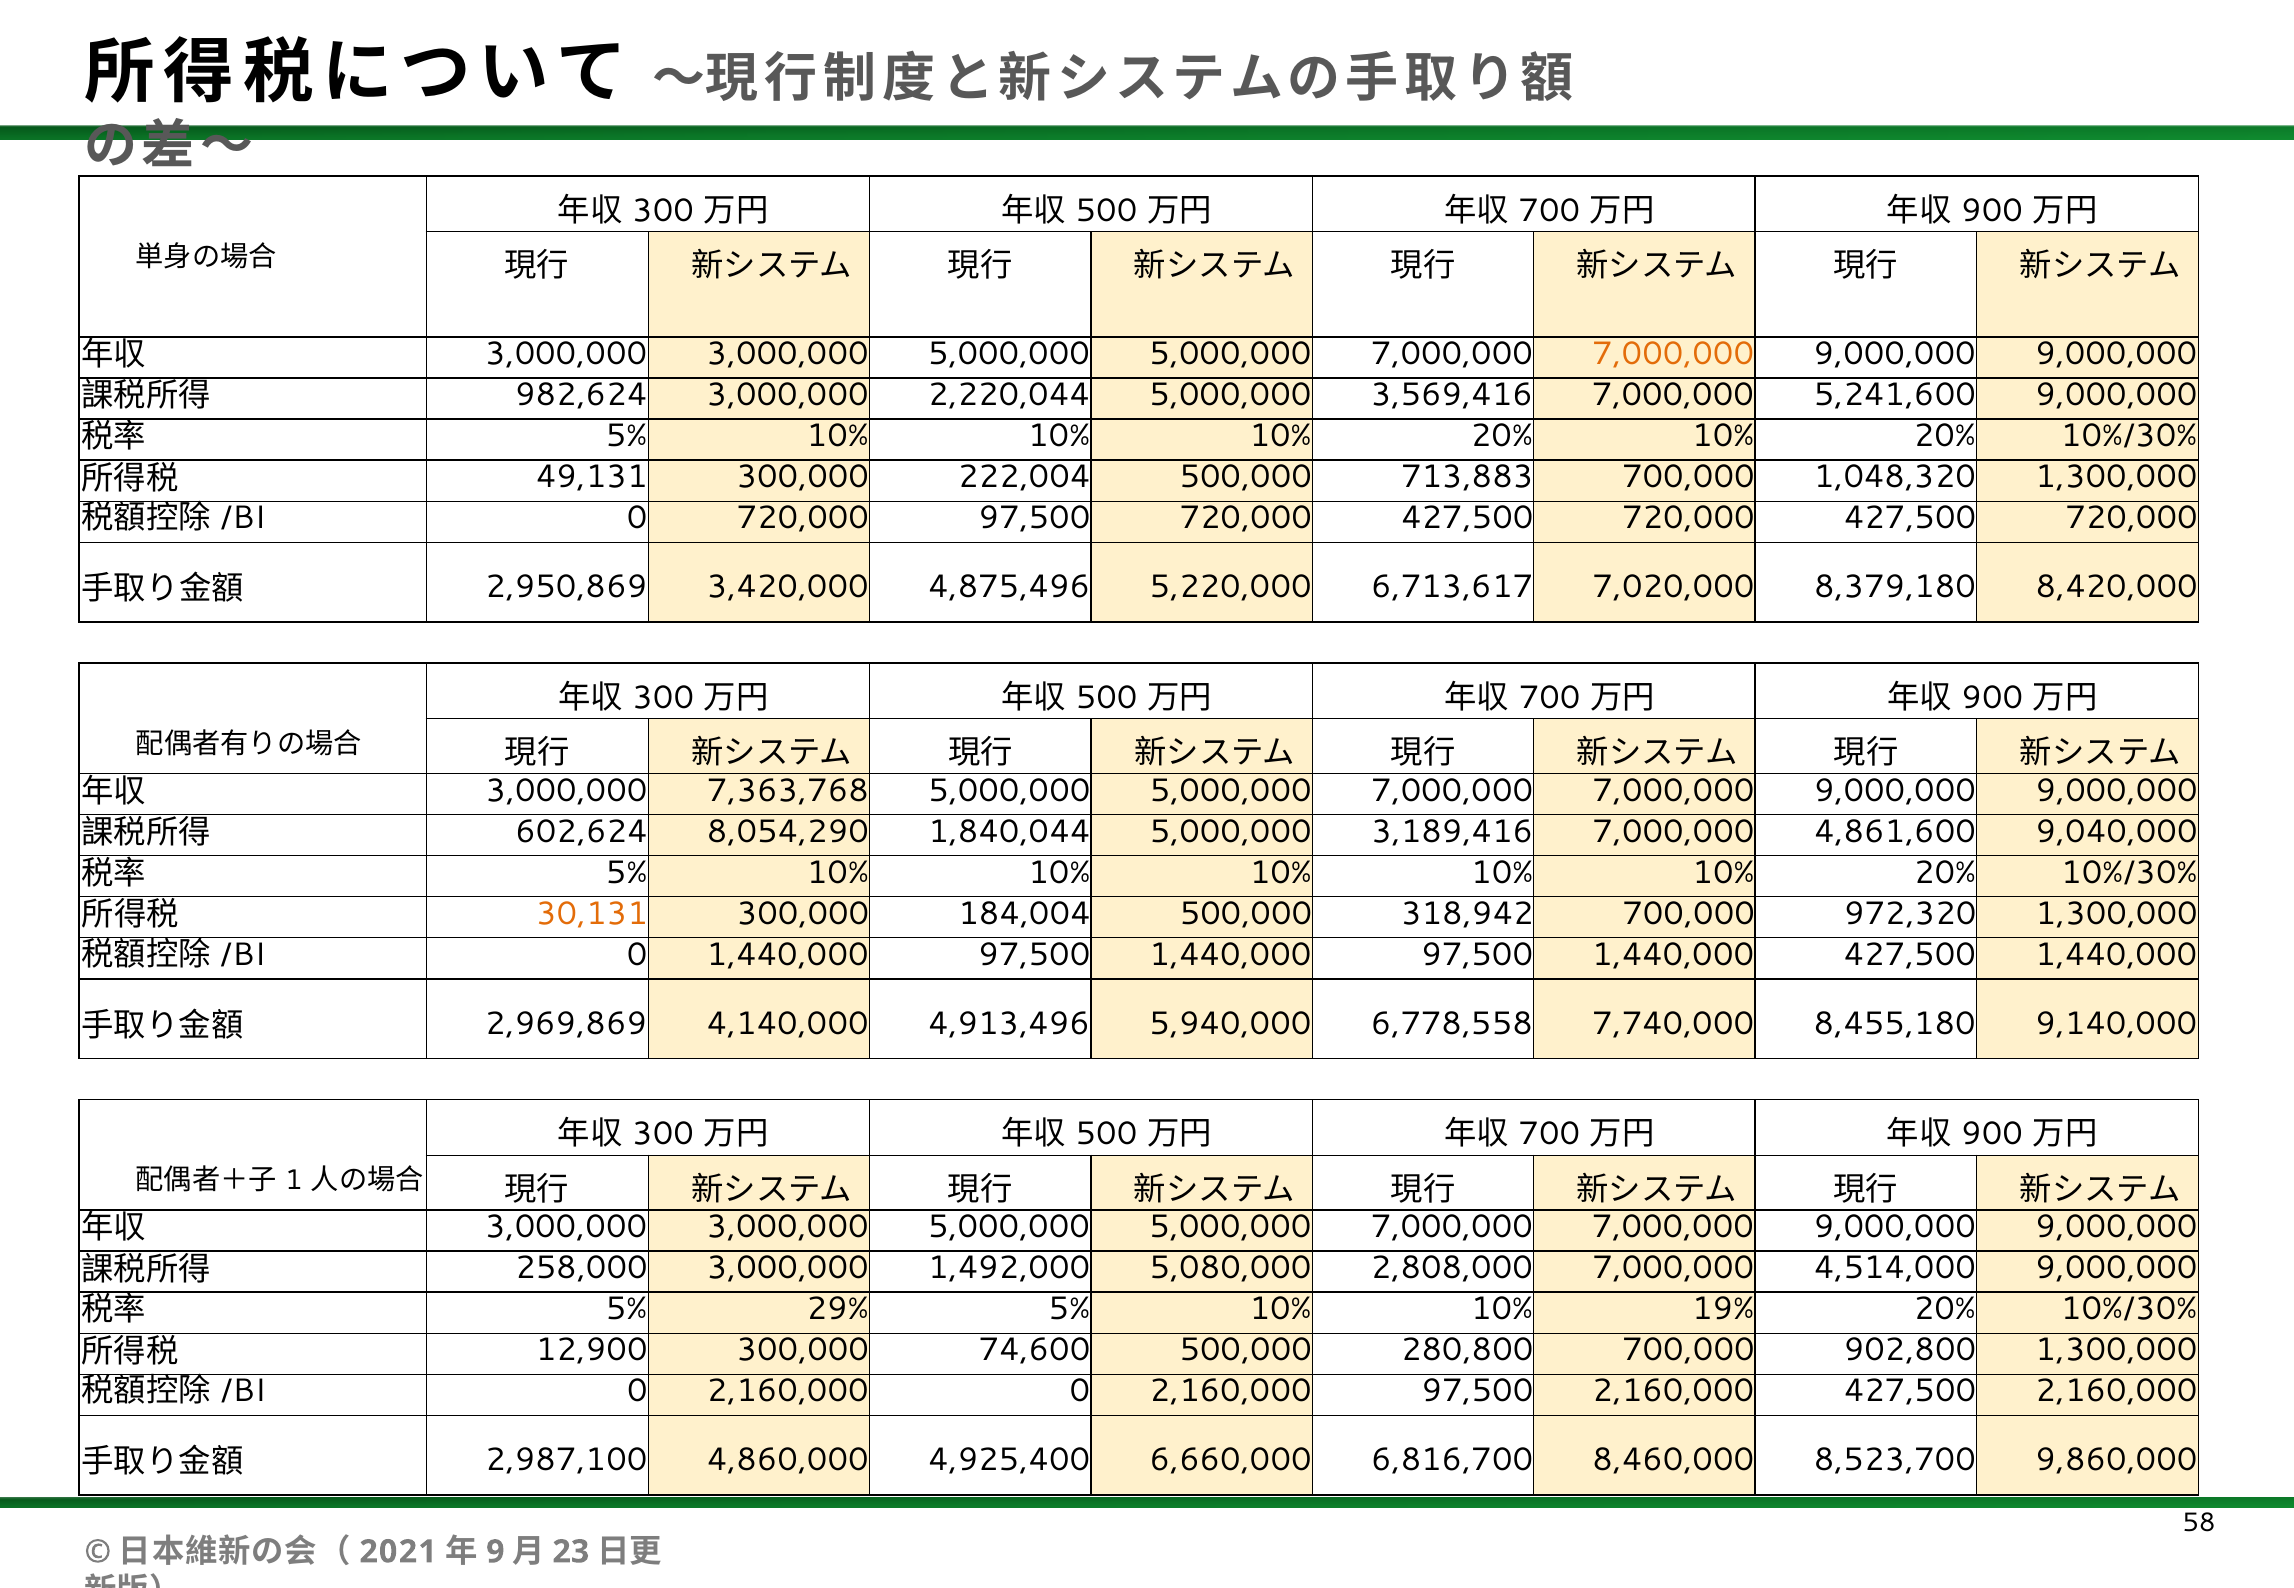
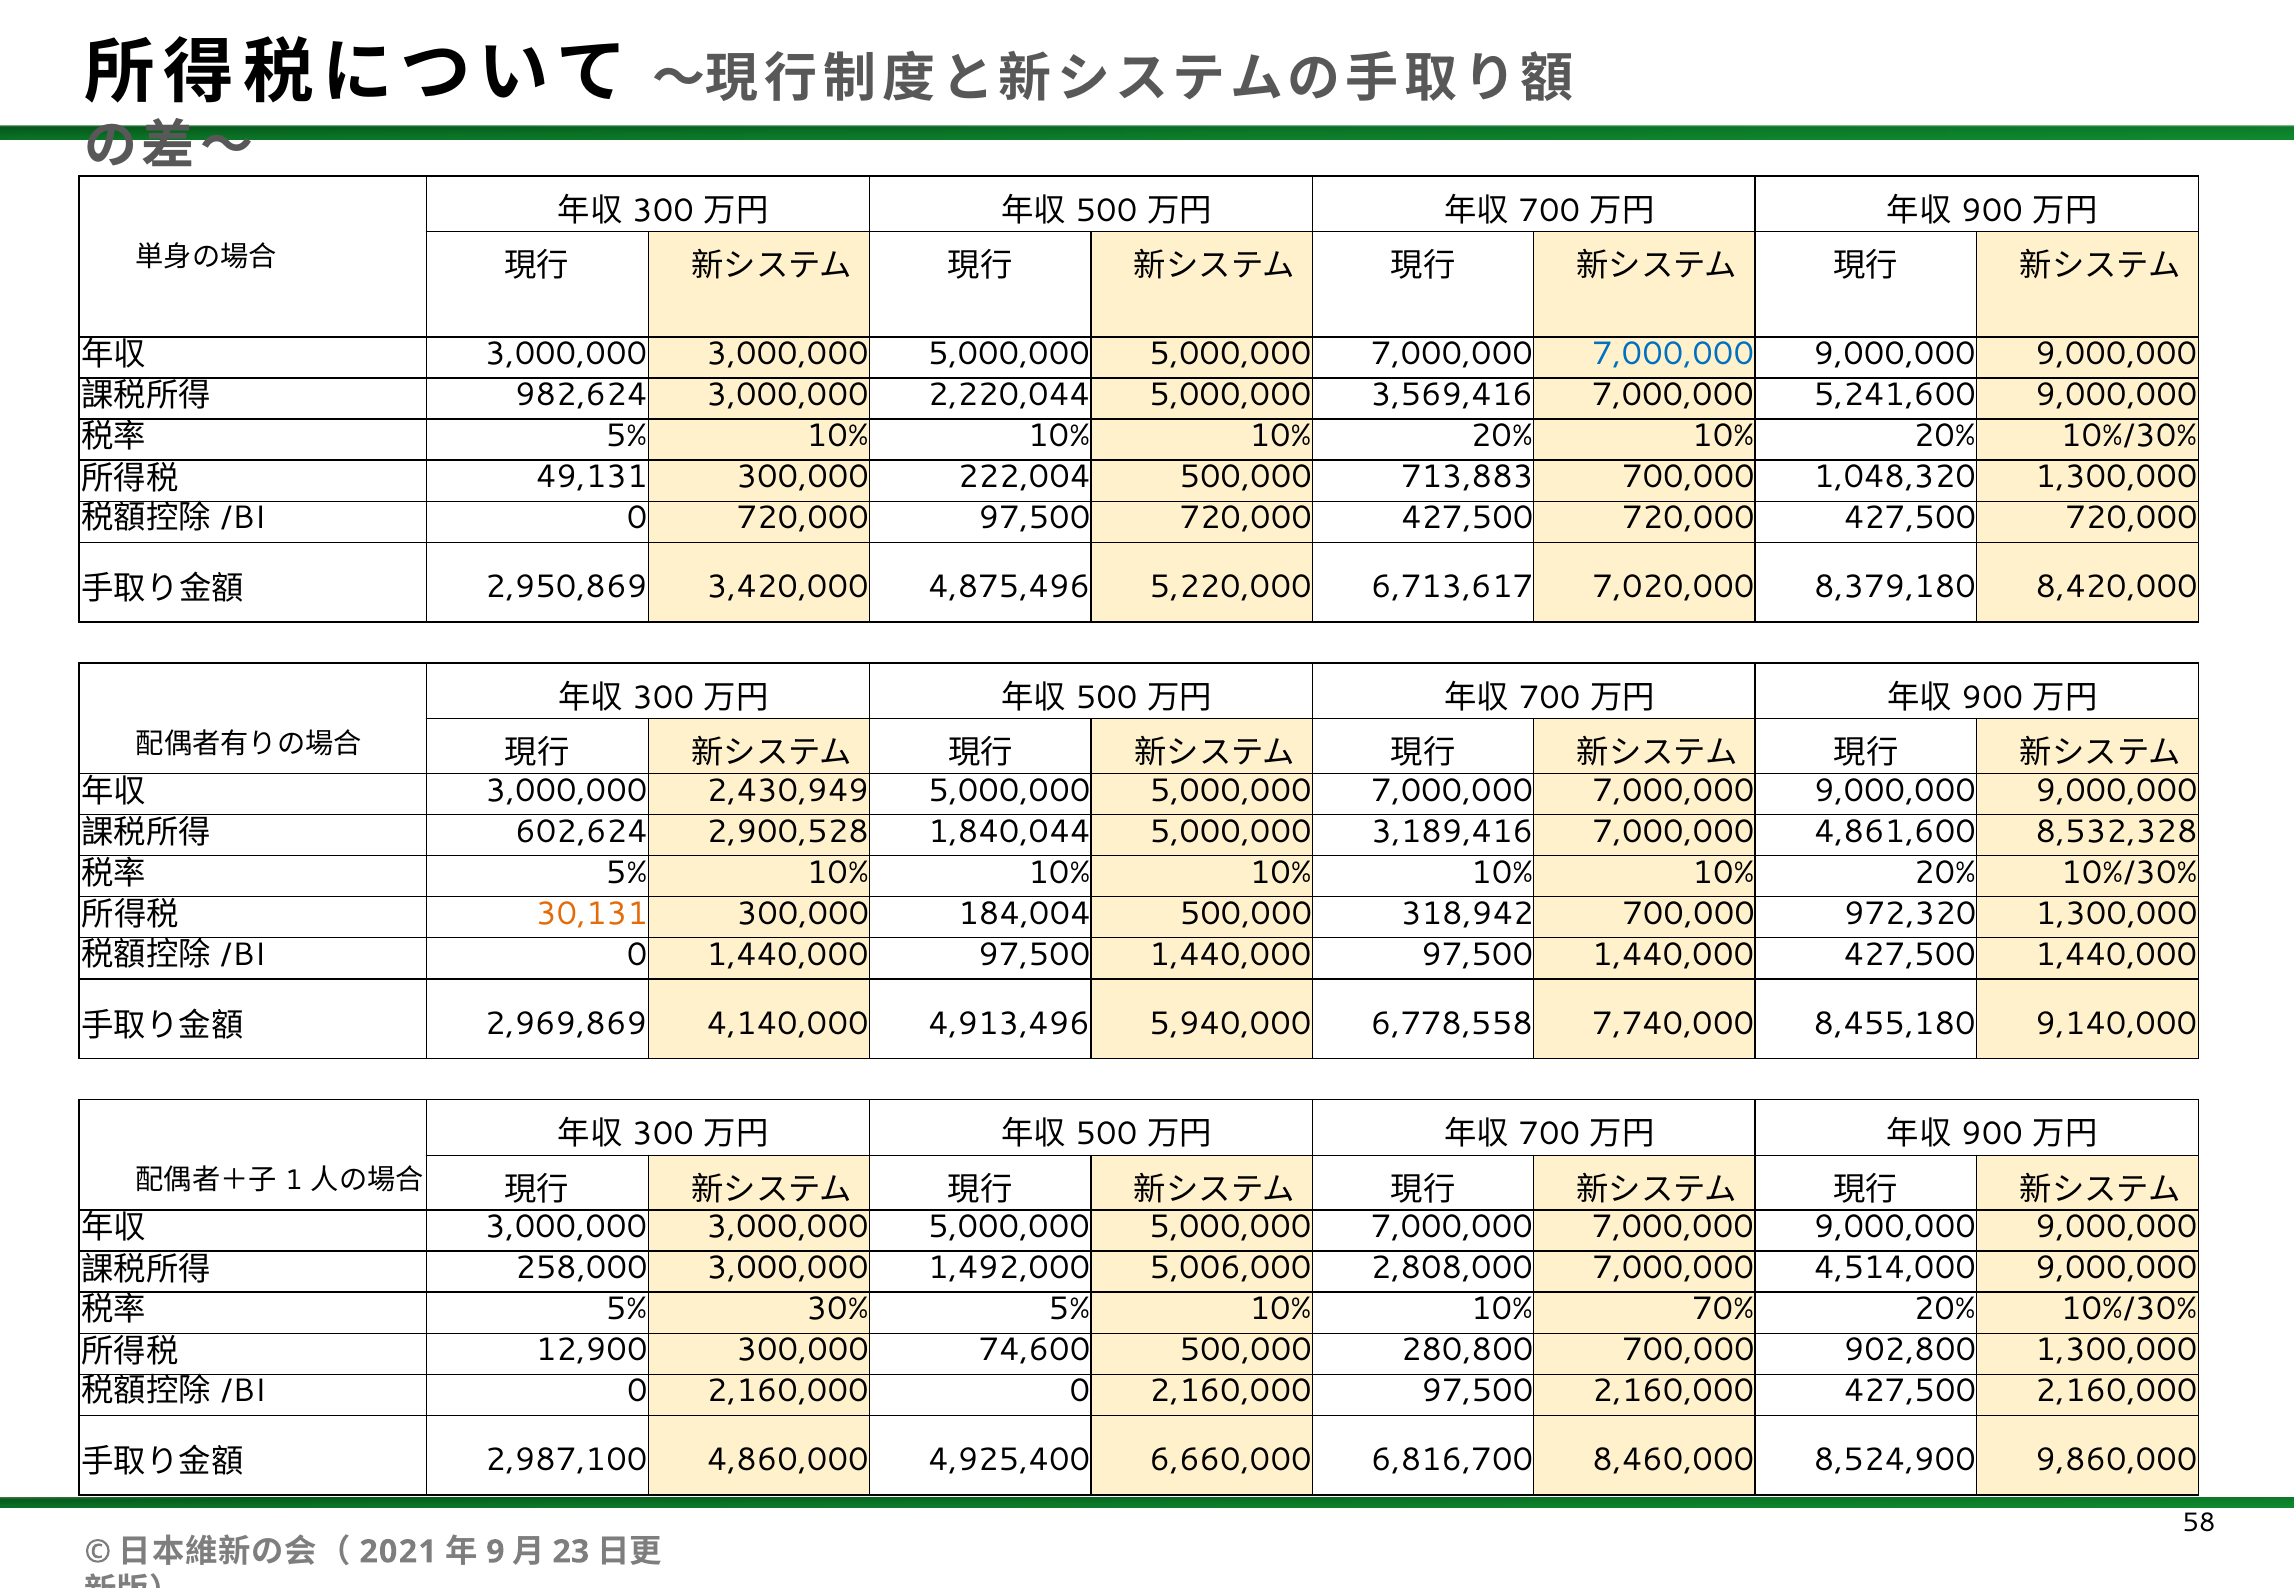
7,000,000 at (1673, 354) colour: orange -> blue
7,363,768: 7,363,768 -> 2,430,949
8,054,290: 8,054,290 -> 2,900,528
9,040,000: 9,040,000 -> 8,532,328
5,080,000: 5,080,000 -> 5,006,000
29%: 29% -> 30%
19%: 19% -> 70%
8,523,700: 8,523,700 -> 8,524,900
